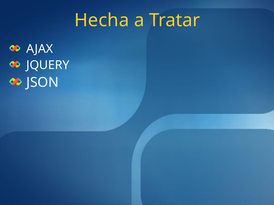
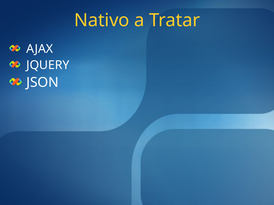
Hecha: Hecha -> Nativo
